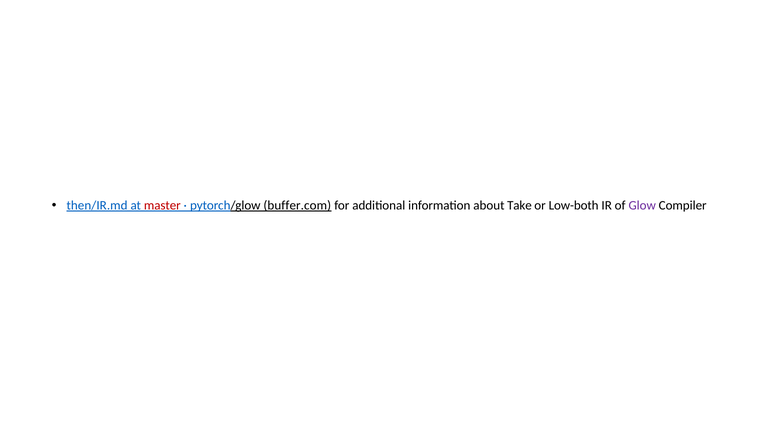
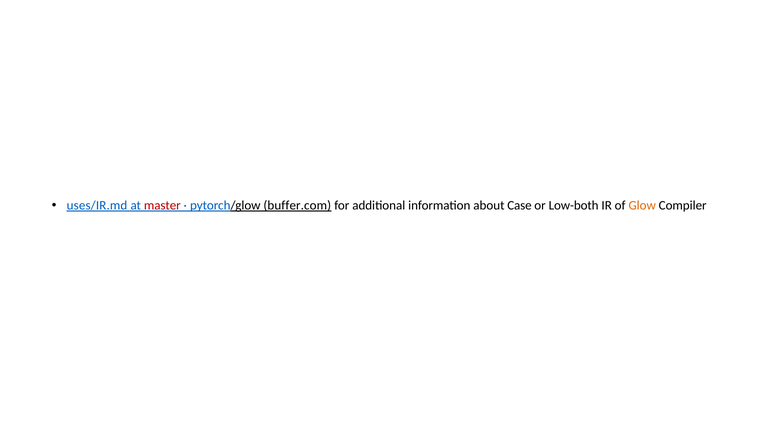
then/IR.md: then/IR.md -> uses/IR.md
Take: Take -> Case
Glow colour: purple -> orange
